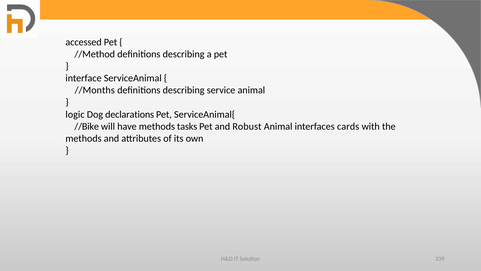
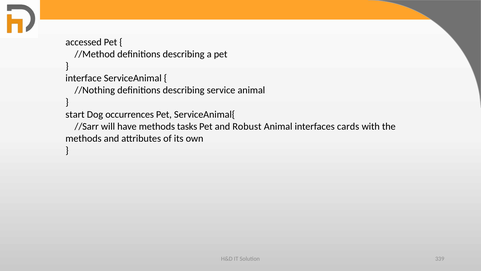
//Months: //Months -> //Nothing
logic: logic -> start
declarations: declarations -> occurrences
//Bike: //Bike -> //Sarr
